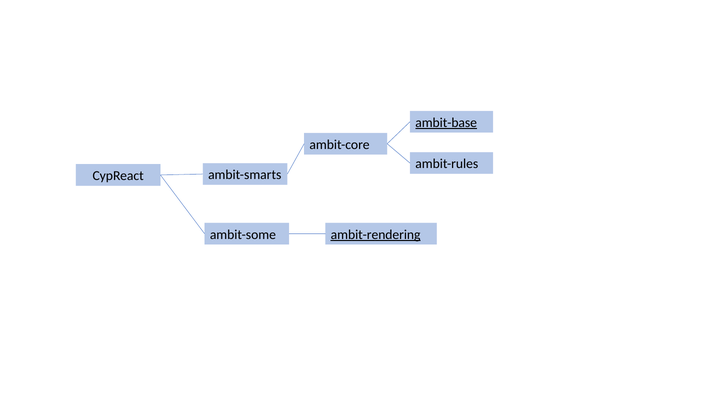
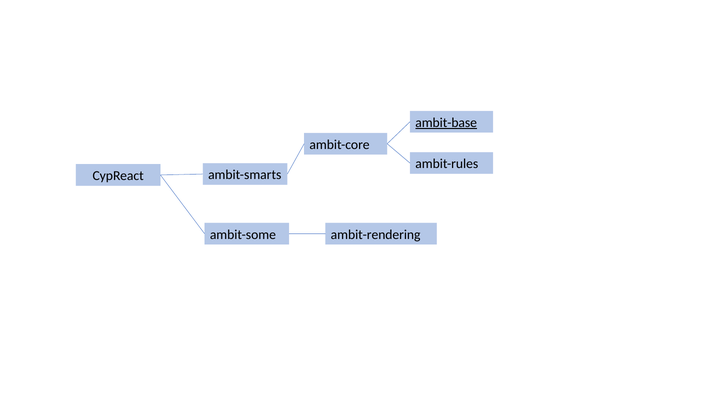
ambit-rendering underline: present -> none
